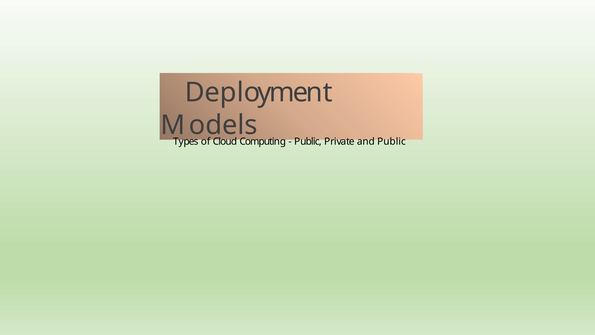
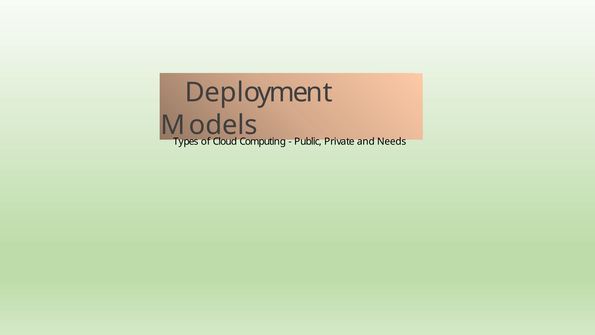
and Public: Public -> Needs
